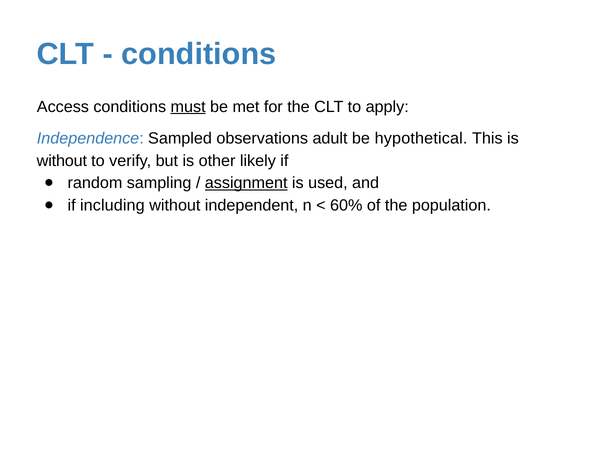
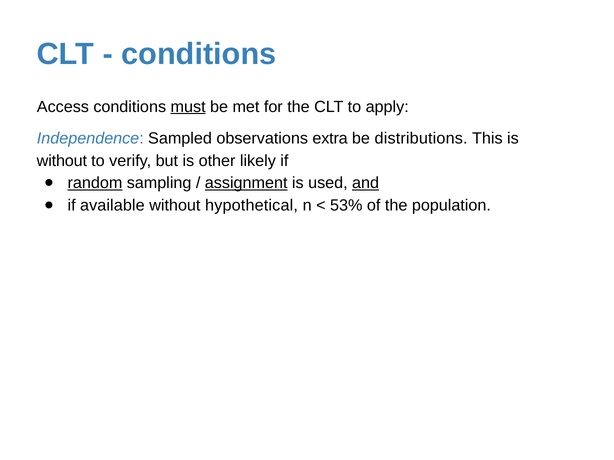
adult: adult -> extra
hypothetical: hypothetical -> distributions
random underline: none -> present
and underline: none -> present
including: including -> available
independent: independent -> hypothetical
60%: 60% -> 53%
